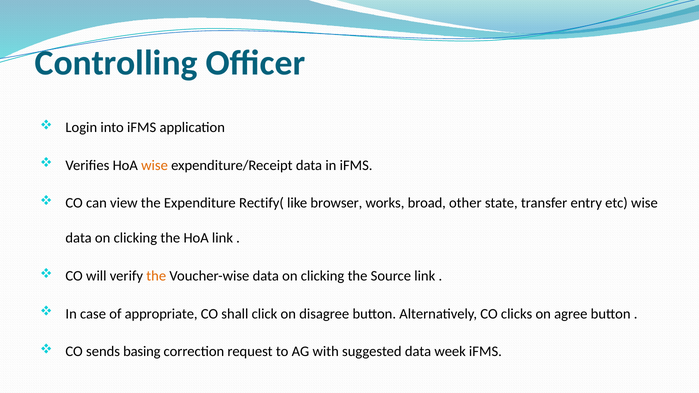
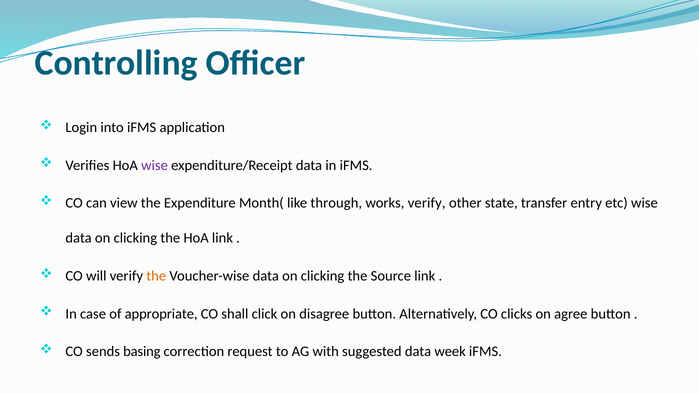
wise at (155, 165) colour: orange -> purple
Rectify(: Rectify( -> Month(
browser: browser -> through
works broad: broad -> verify
